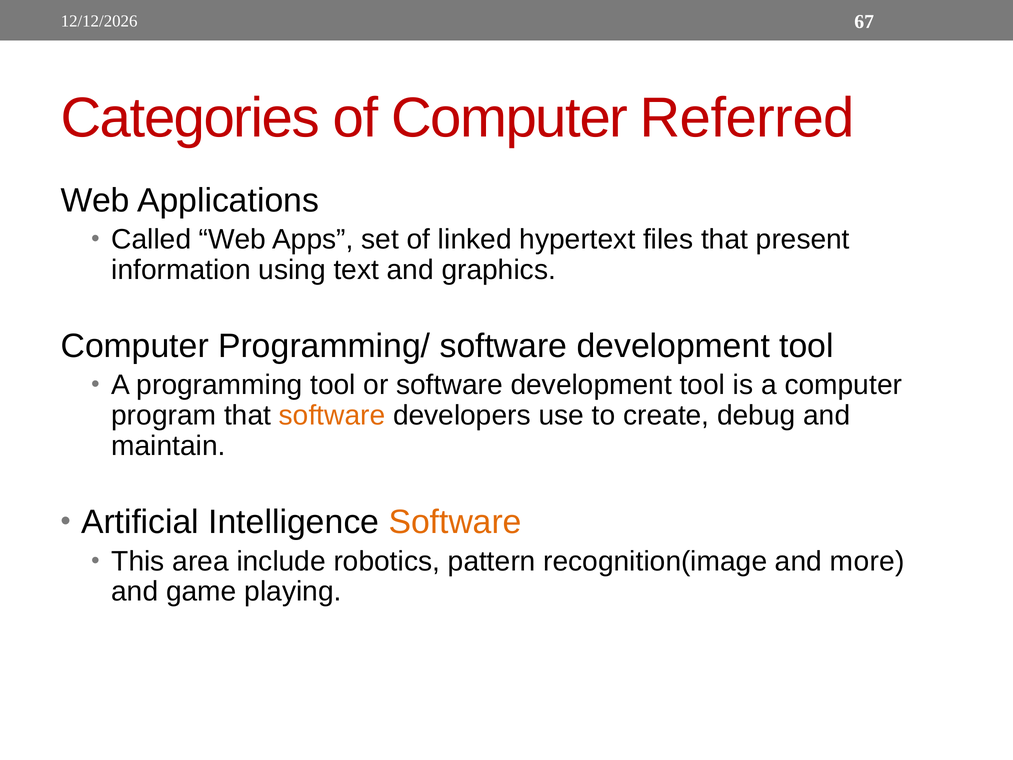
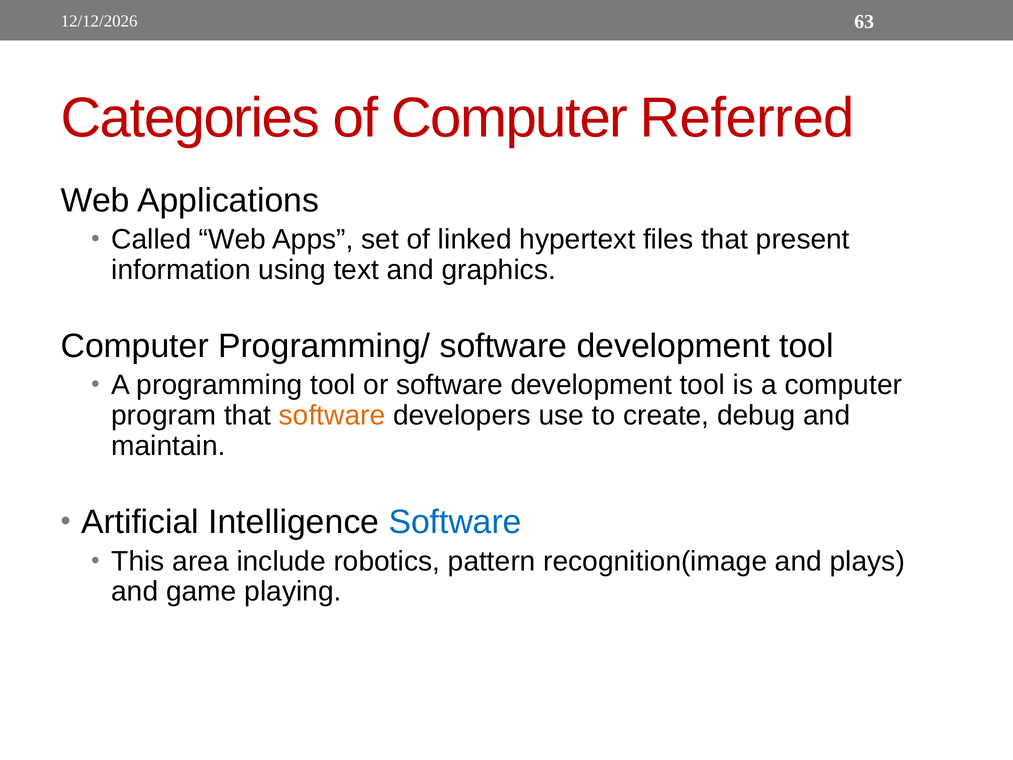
67: 67 -> 63
Software at (455, 522) colour: orange -> blue
more: more -> plays
